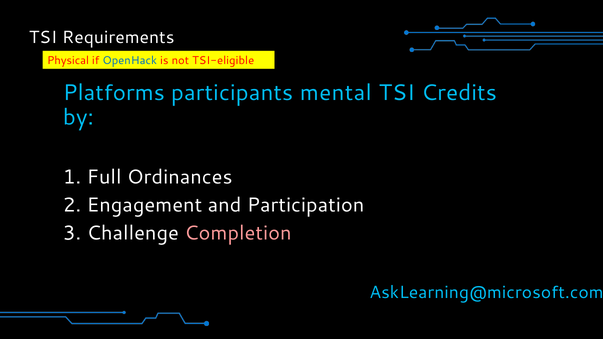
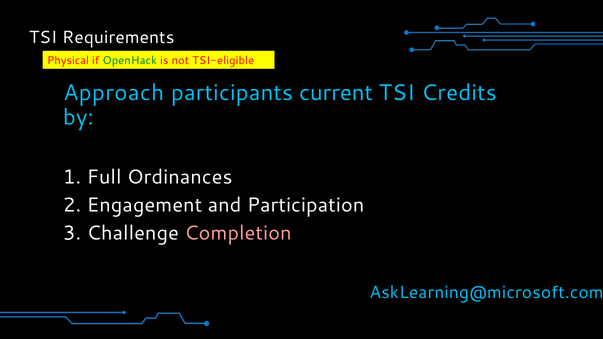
OpenHack colour: blue -> green
Platforms: Platforms -> Approach
mental: mental -> current
